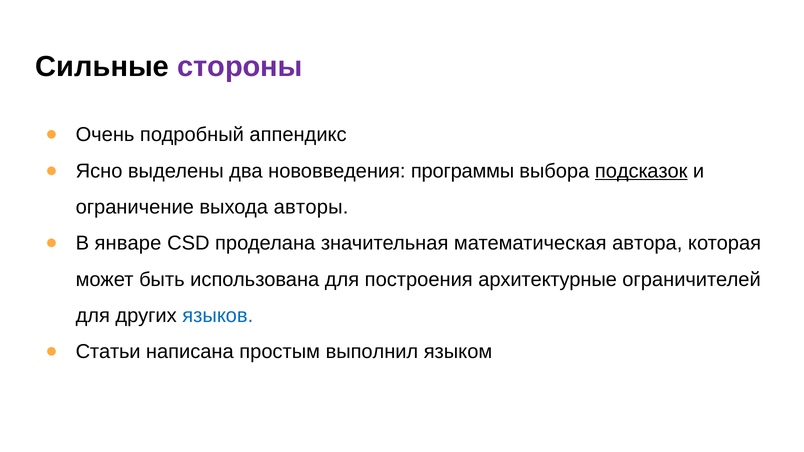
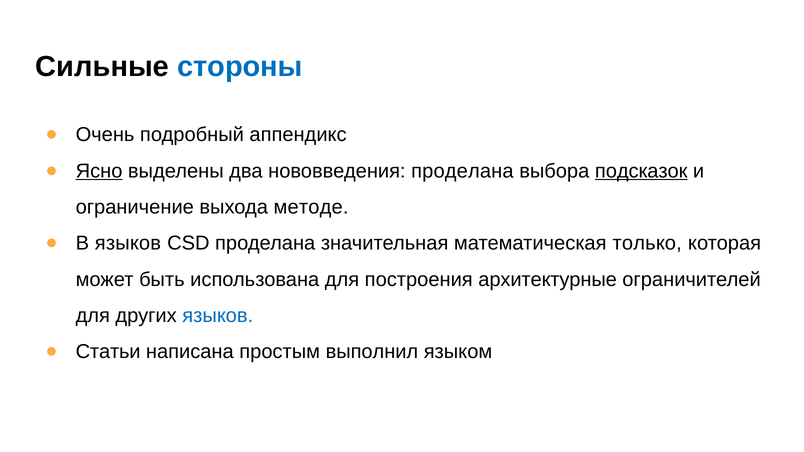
стороны colour: purple -> blue
Ясно underline: none -> present
нововведения программы: программы -> проделана
авторы: авторы -> методе
В январе: январе -> языков
автора: автора -> только
